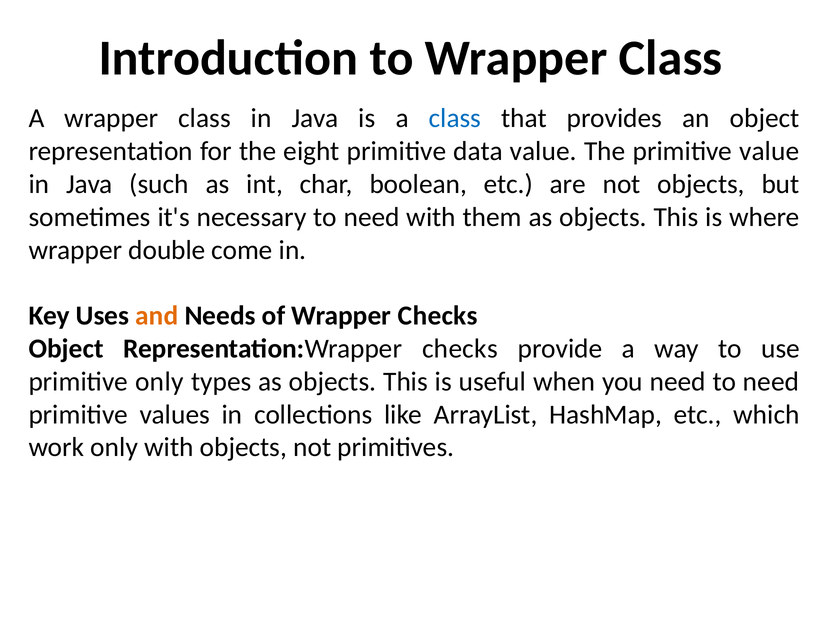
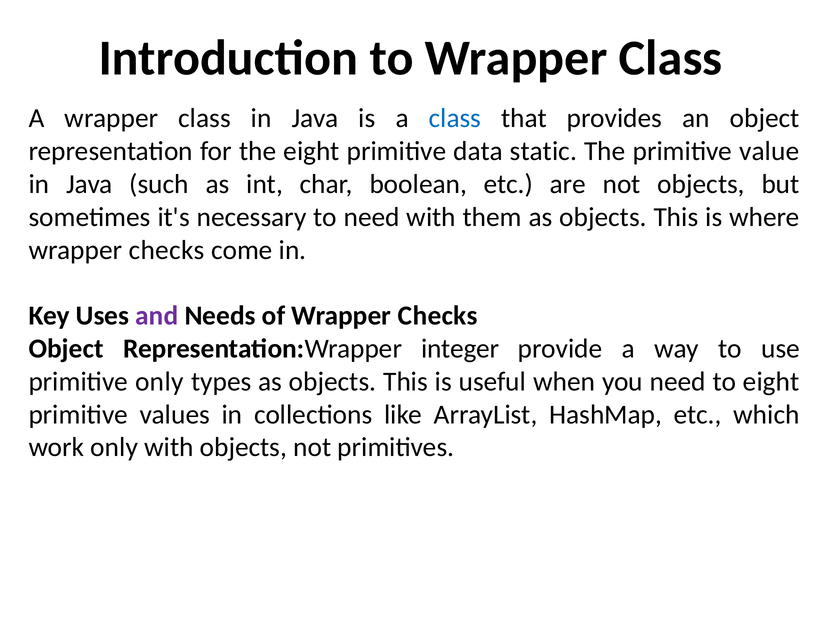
data value: value -> static
double at (167, 250): double -> checks
and colour: orange -> purple
Representation:Wrapper checks: checks -> integer
need to need: need -> eight
